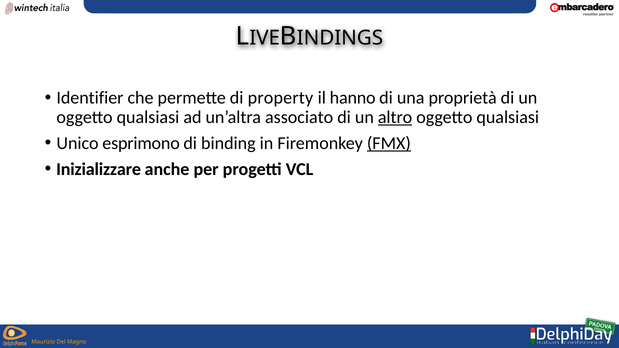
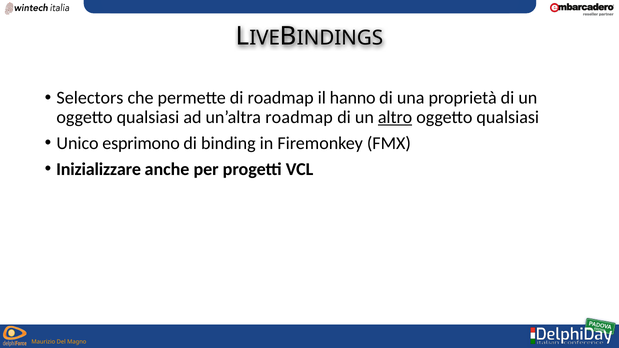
Identifier: Identifier -> Selectors
di property: property -> roadmap
un’altra associato: associato -> roadmap
FMX underline: present -> none
